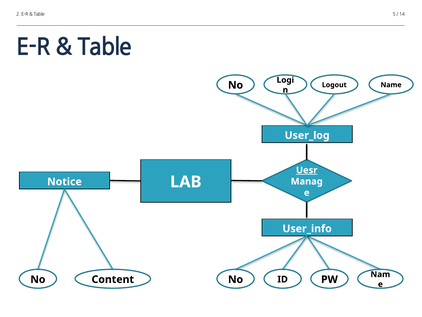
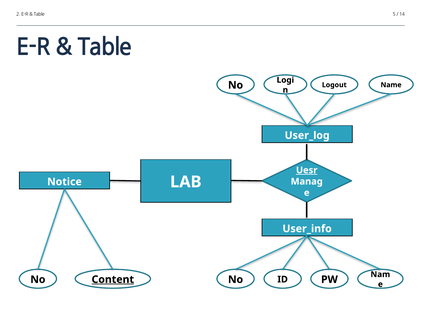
Content underline: none -> present
